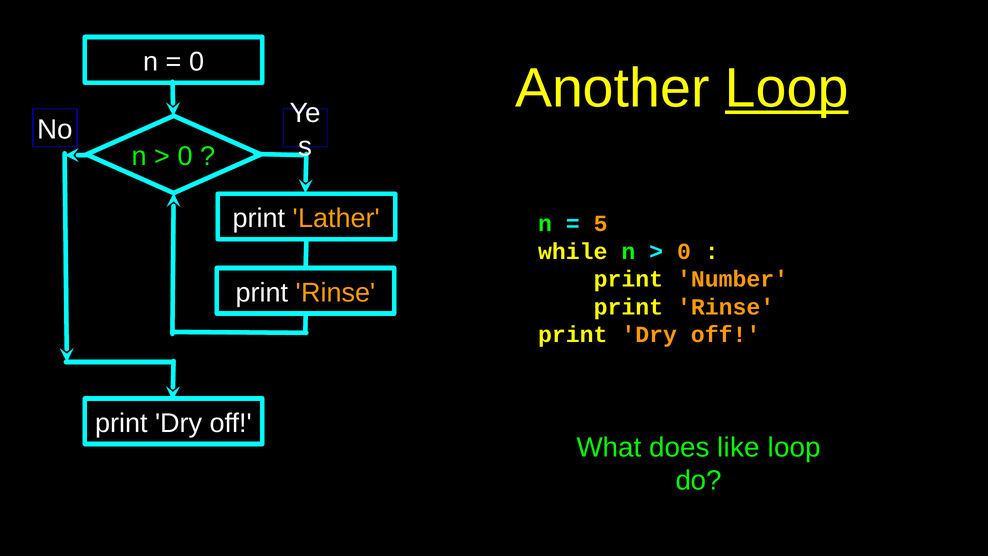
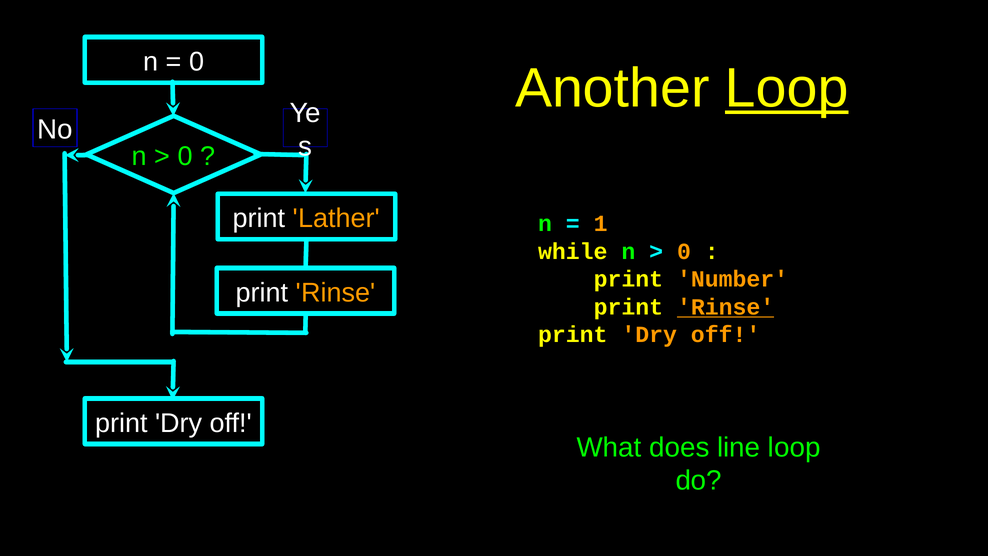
5: 5 -> 1
Rinse at (726, 307) underline: none -> present
like: like -> line
